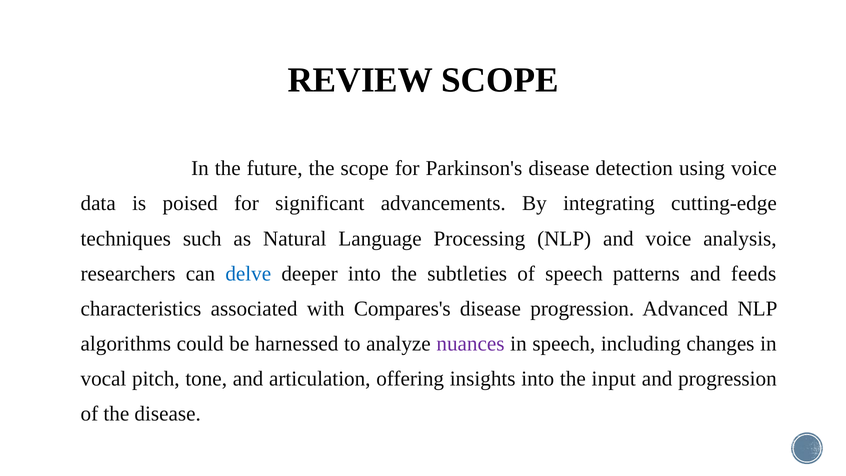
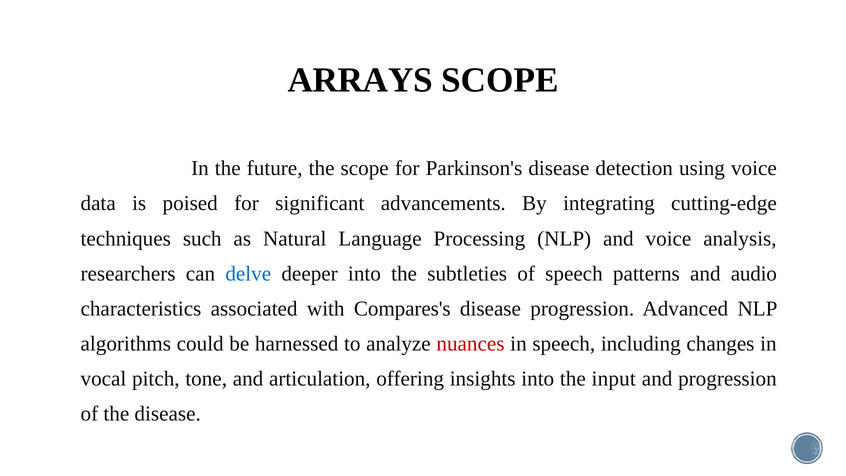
REVIEW: REVIEW -> ARRAYS
feeds: feeds -> audio
nuances colour: purple -> red
